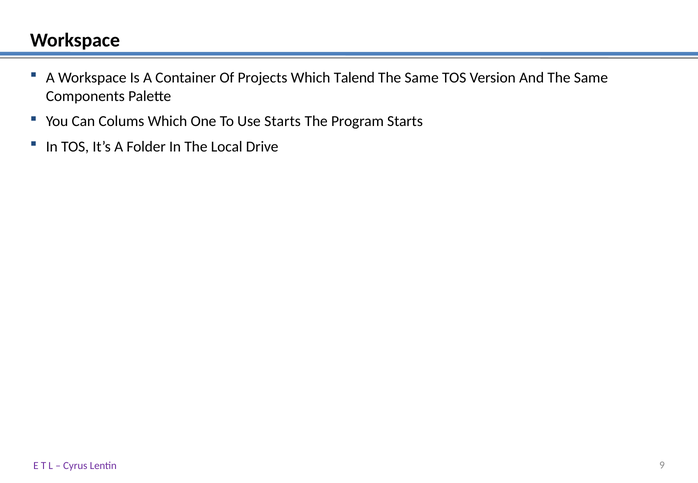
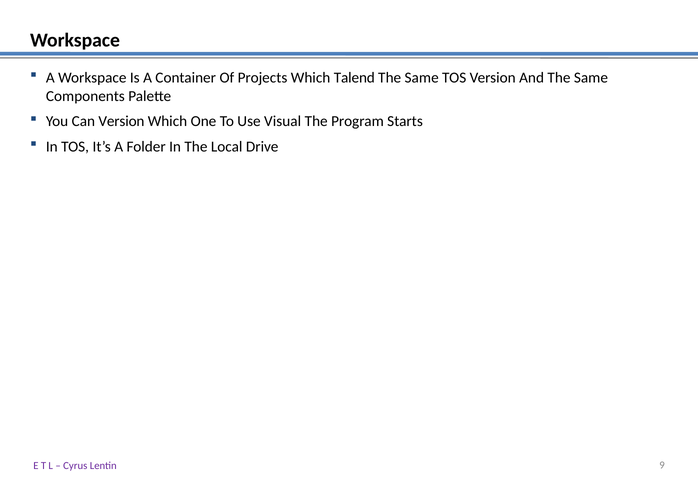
Can Colums: Colums -> Version
Use Starts: Starts -> Visual
